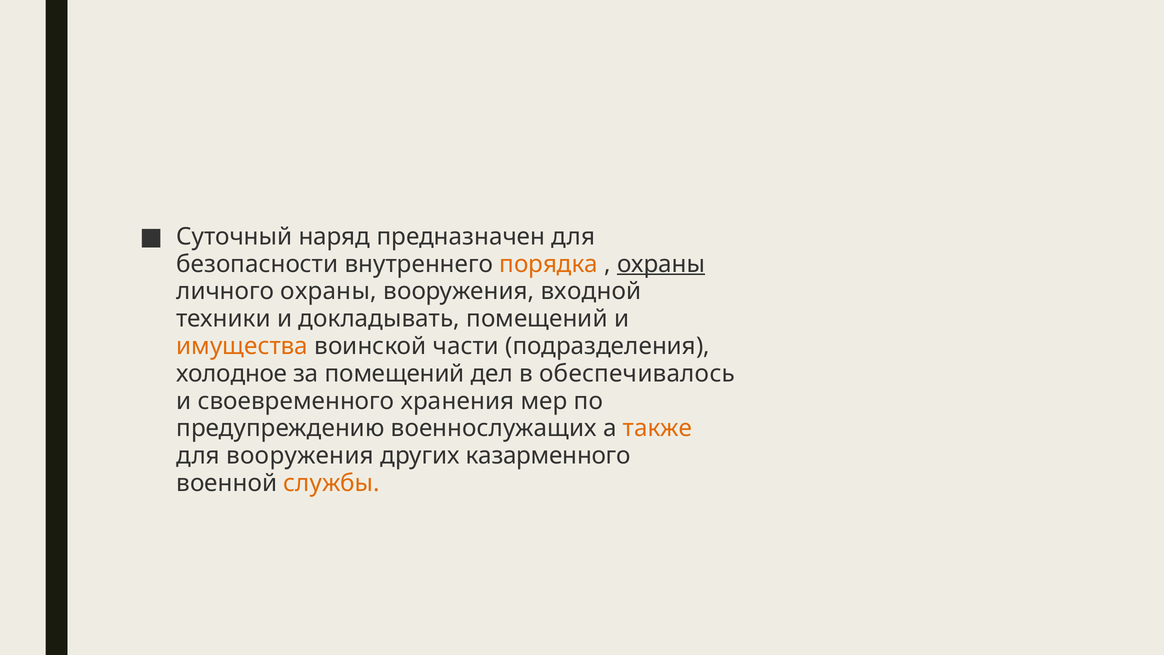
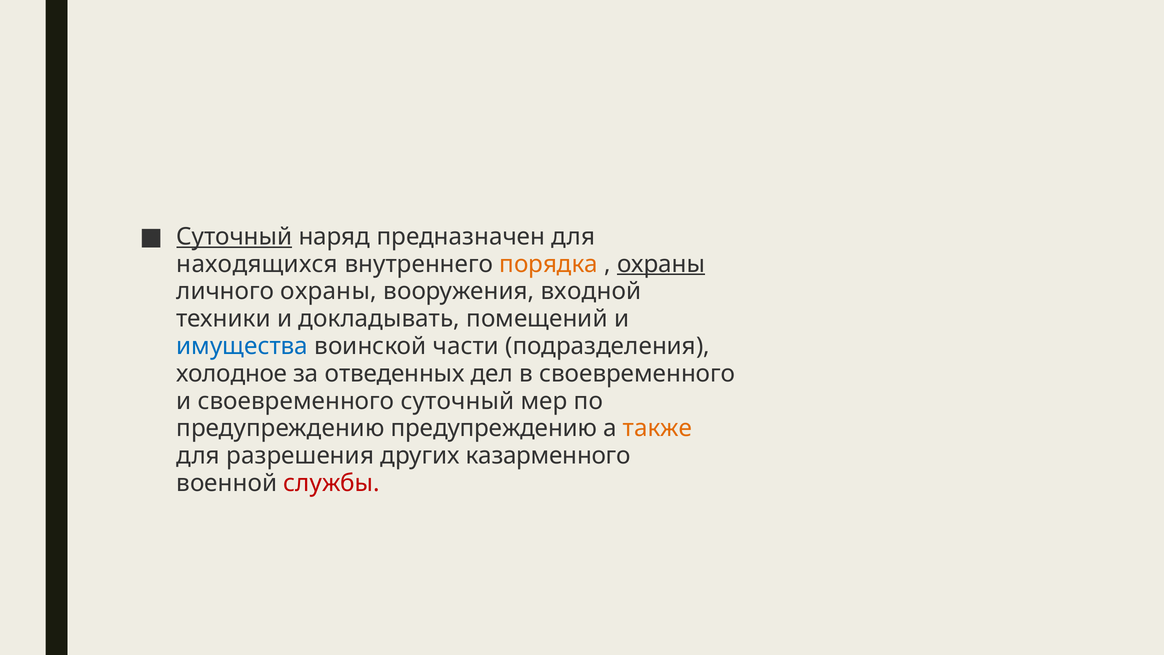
Суточный at (234, 237) underline: none -> present
безопасности: безопасности -> находящихся
имущества colour: orange -> blue
за помещений: помещений -> отведенных
в обеспечивалось: обеспечивалось -> своевременного
своевременного хранения: хранения -> суточный
предупреждению военнослужащих: военнослужащих -> предупреждению
для вооружения: вооружения -> разрешения
службы colour: orange -> red
